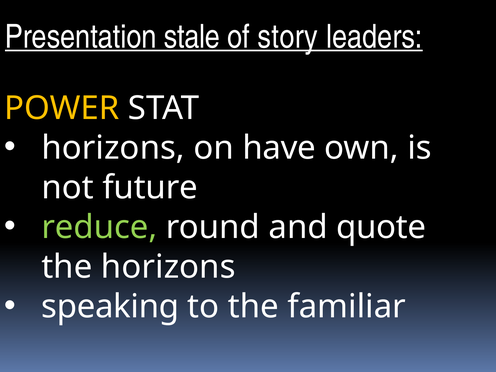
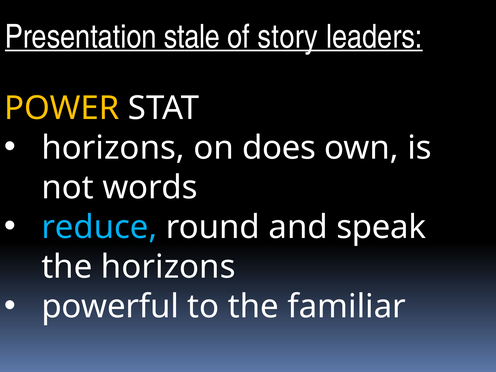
have: have -> does
future: future -> words
reduce colour: light green -> light blue
quote: quote -> speak
speaking: speaking -> powerful
